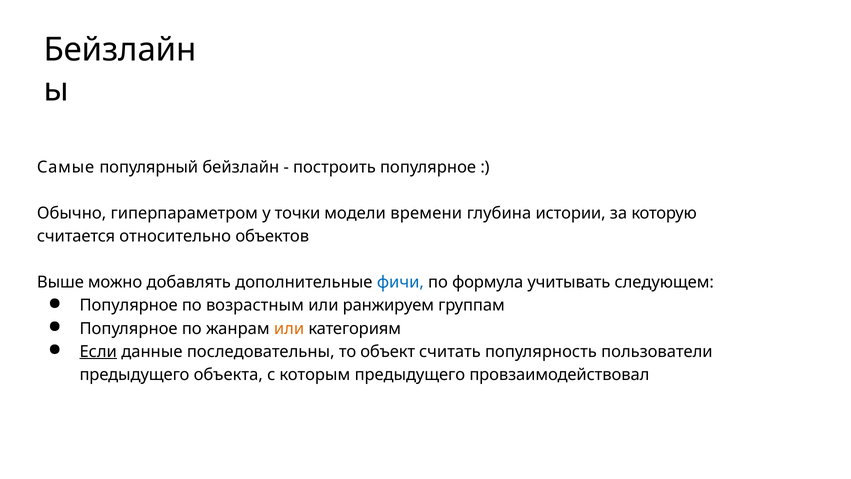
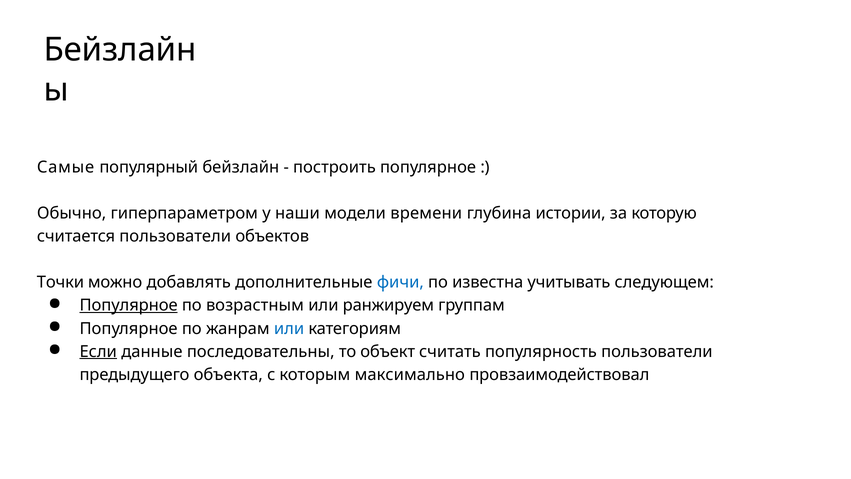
точки: точки -> наши
считается относительно: относительно -> пользователи
Выше: Выше -> Точки
формула: формула -> известна
Популярное at (129, 305) underline: none -> present
или at (289, 328) colour: orange -> blue
которым предыдущего: предыдущего -> максимально
